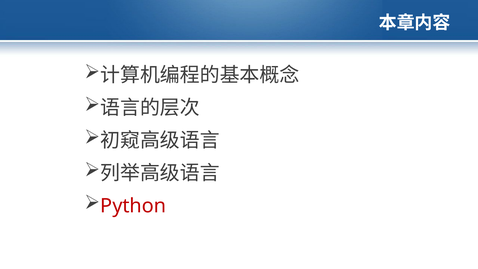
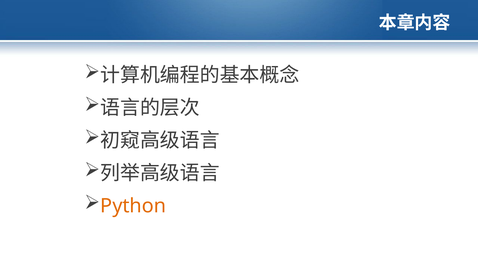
Python colour: red -> orange
